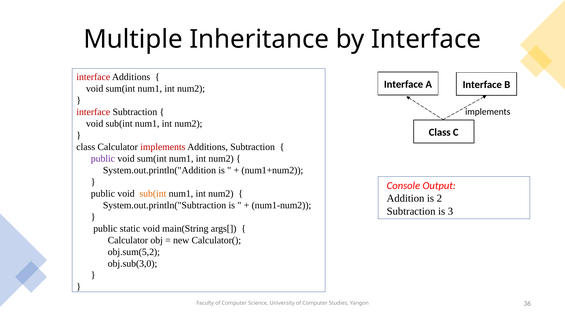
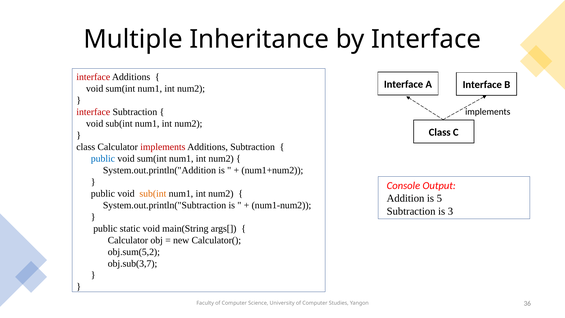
public at (103, 159) colour: purple -> blue
2: 2 -> 5
obj.sub(3,0: obj.sub(3,0 -> obj.sub(3,7
